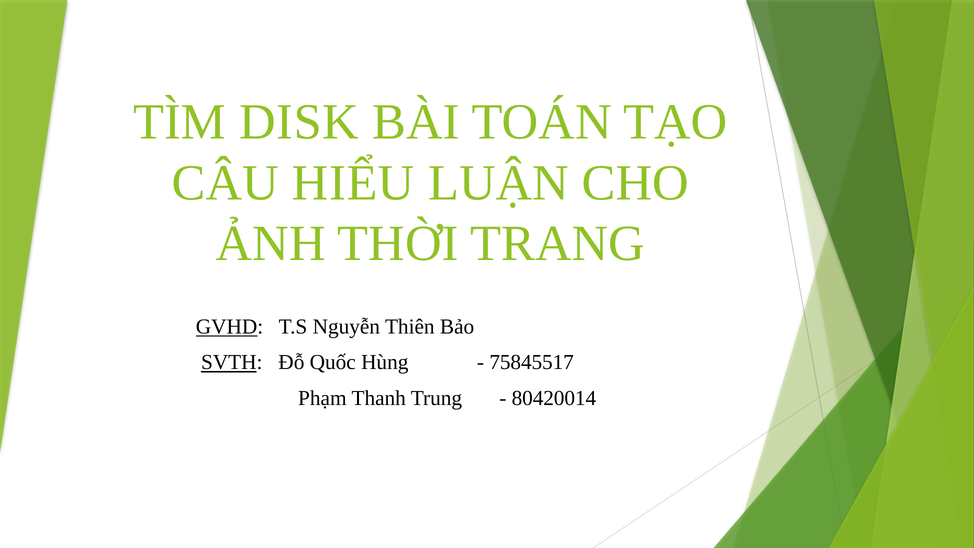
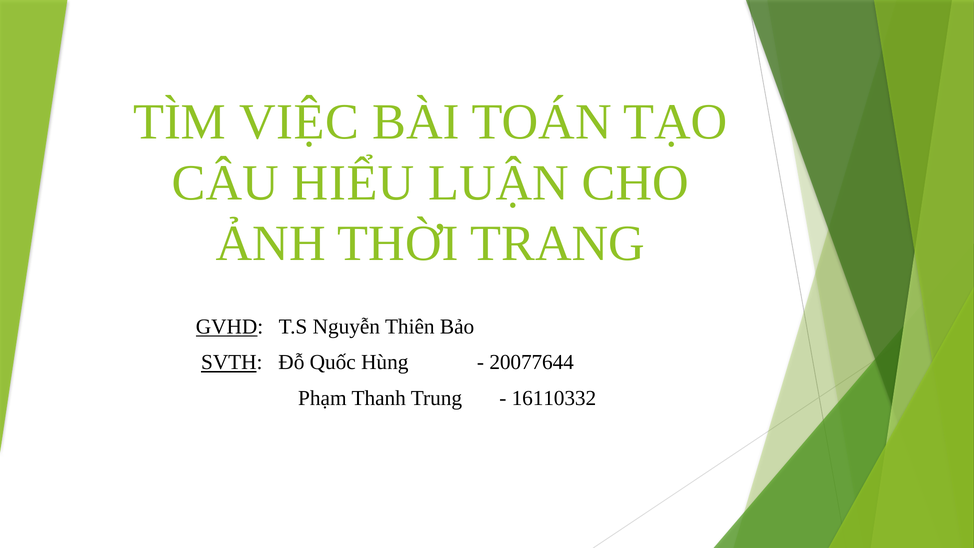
DISK: DISK -> VIỆC
75845517: 75845517 -> 20077644
80420014: 80420014 -> 16110332
